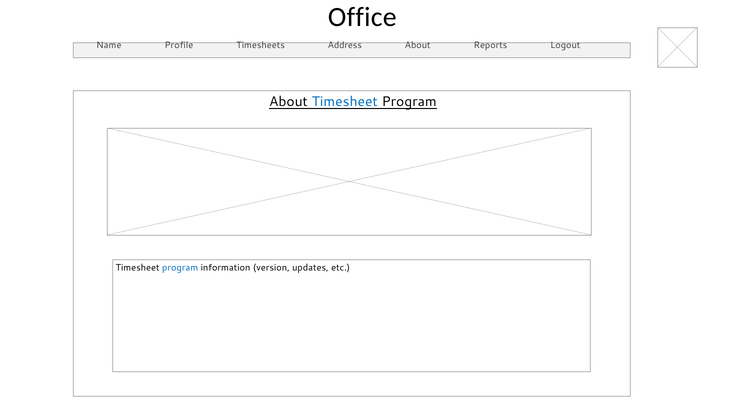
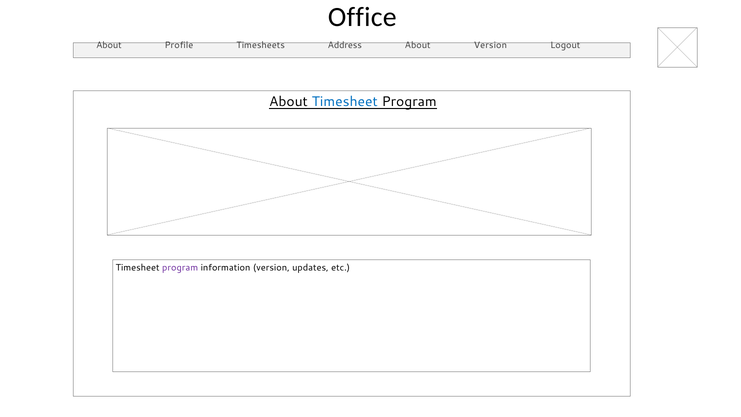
Name at (109, 45): Name -> About
About Reports: Reports -> Version
program at (180, 267) colour: blue -> purple
